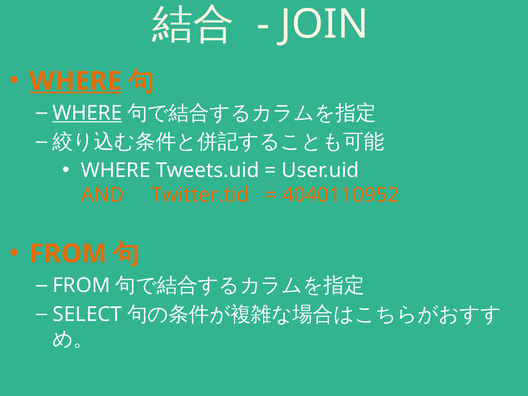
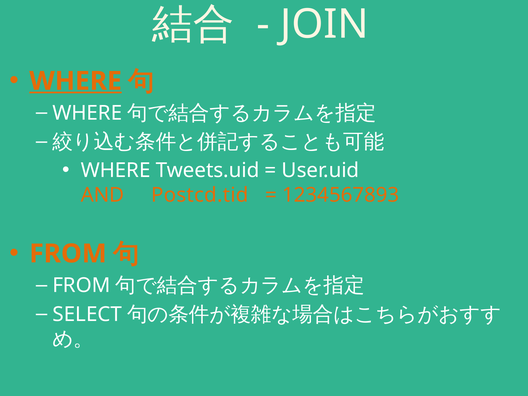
WHERE at (87, 113) underline: present -> none
Twitter.tid: Twitter.tid -> Postcd.tid
4040110952: 4040110952 -> 1234567893
